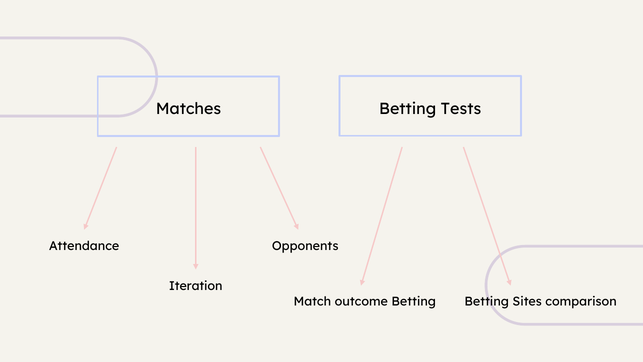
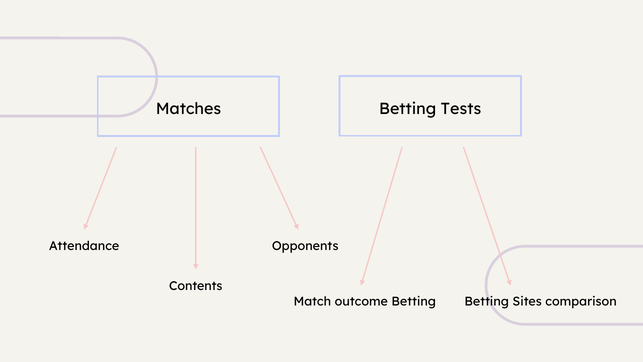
Iteration: Iteration -> Contents
